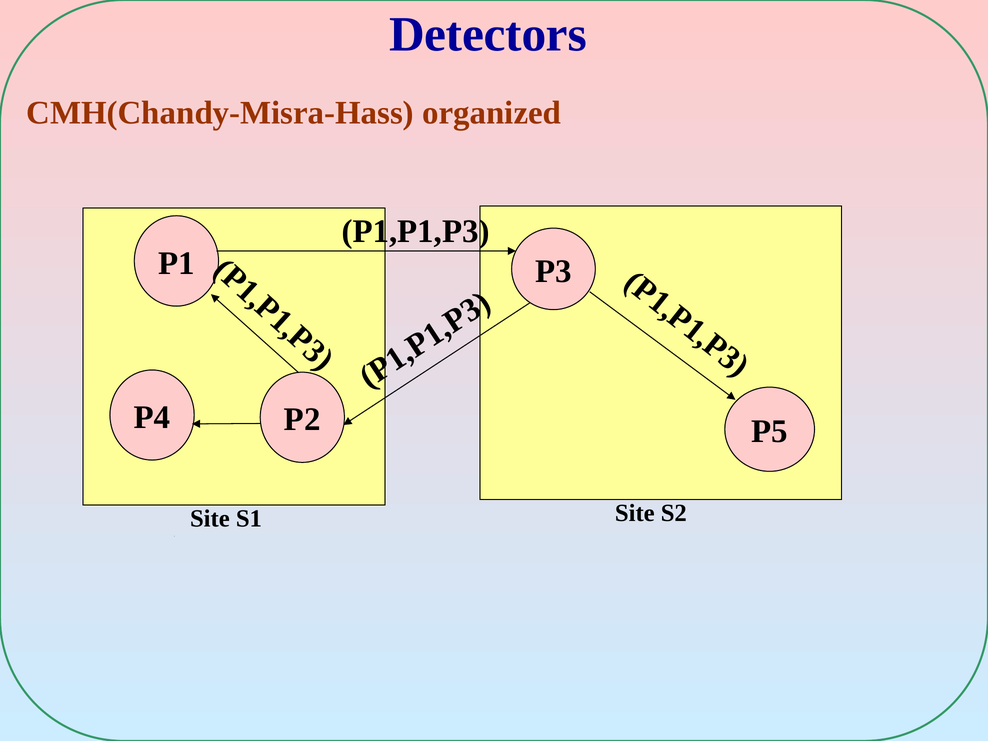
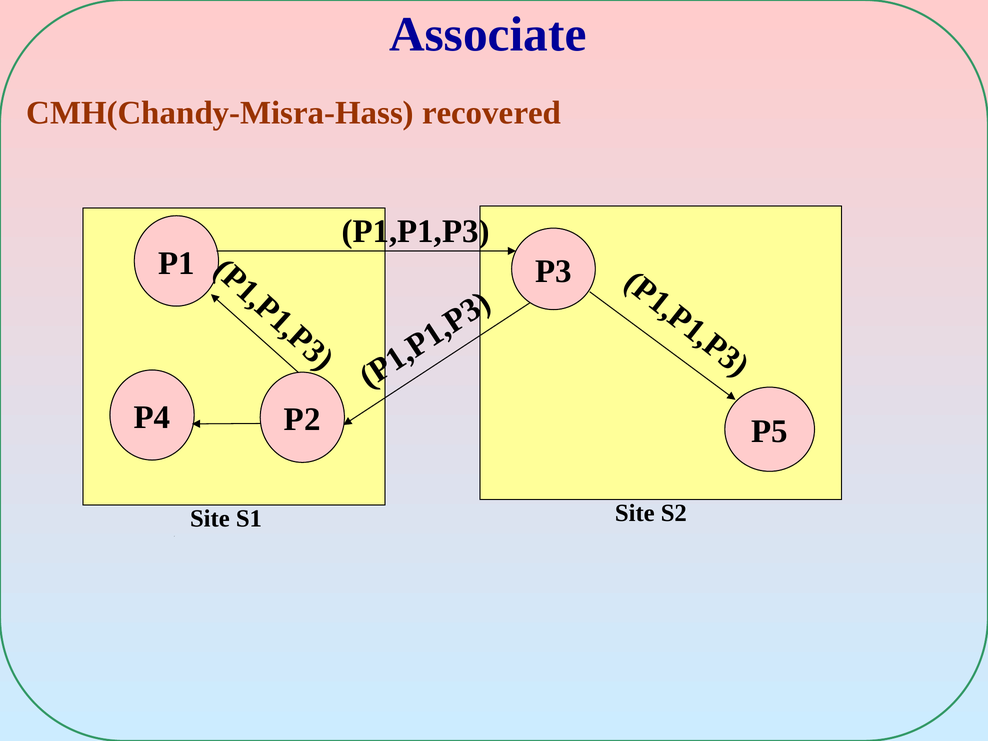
Detectors: Detectors -> Associate
organized: organized -> recovered
